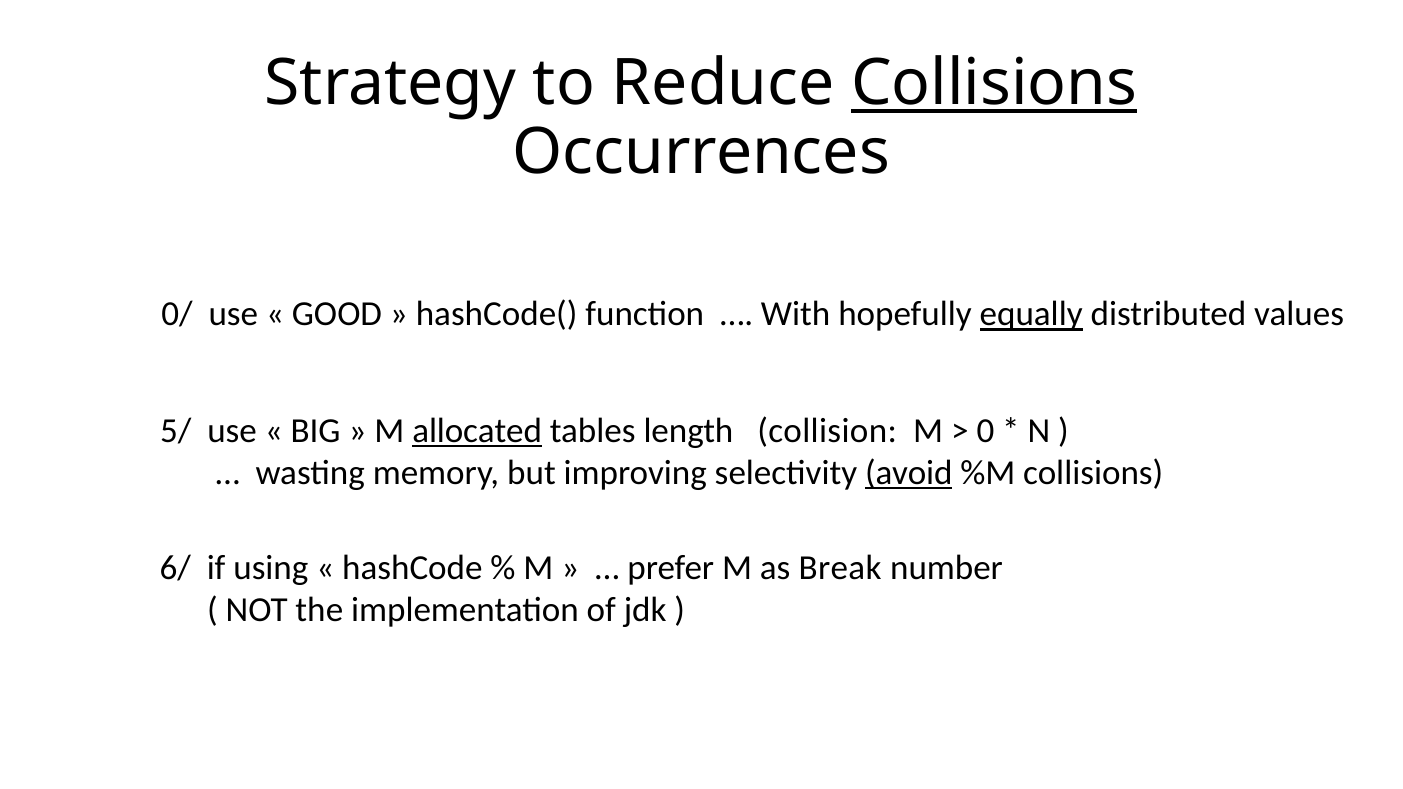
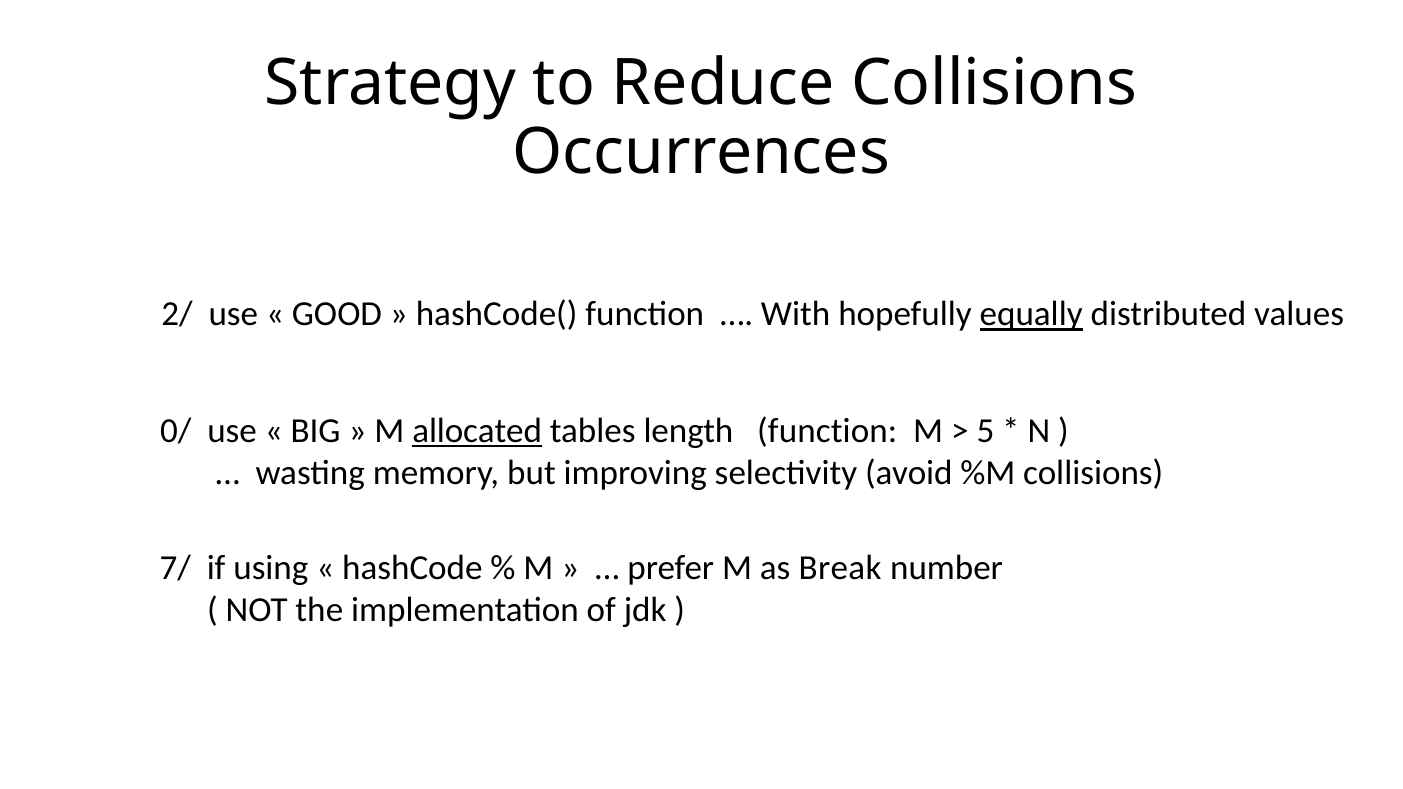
Collisions at (994, 83) underline: present -> none
0/: 0/ -> 2/
5/: 5/ -> 0/
length collision: collision -> function
0: 0 -> 5
avoid underline: present -> none
6/: 6/ -> 7/
